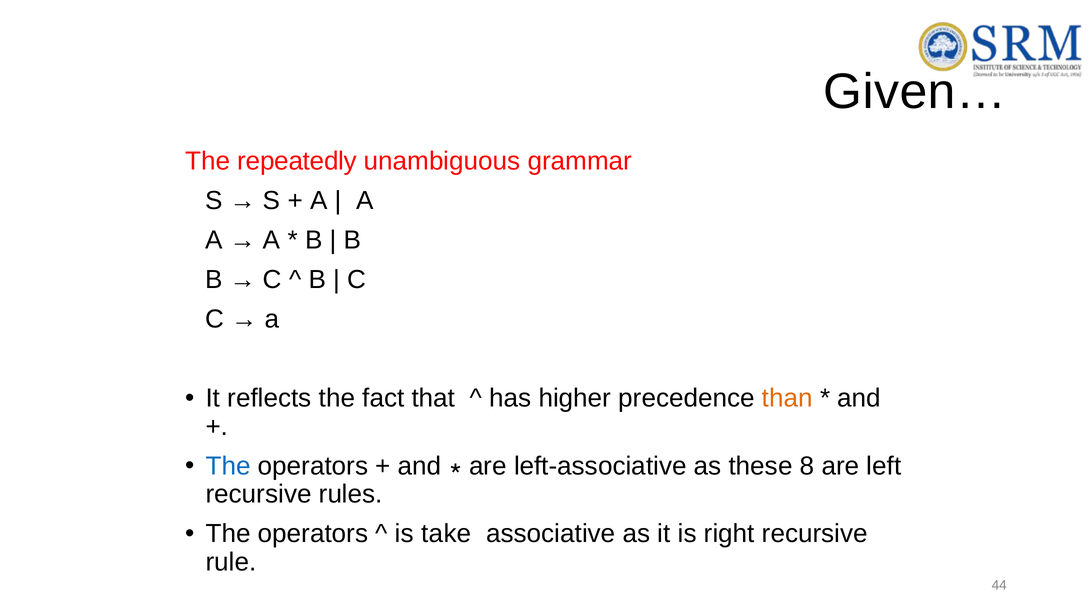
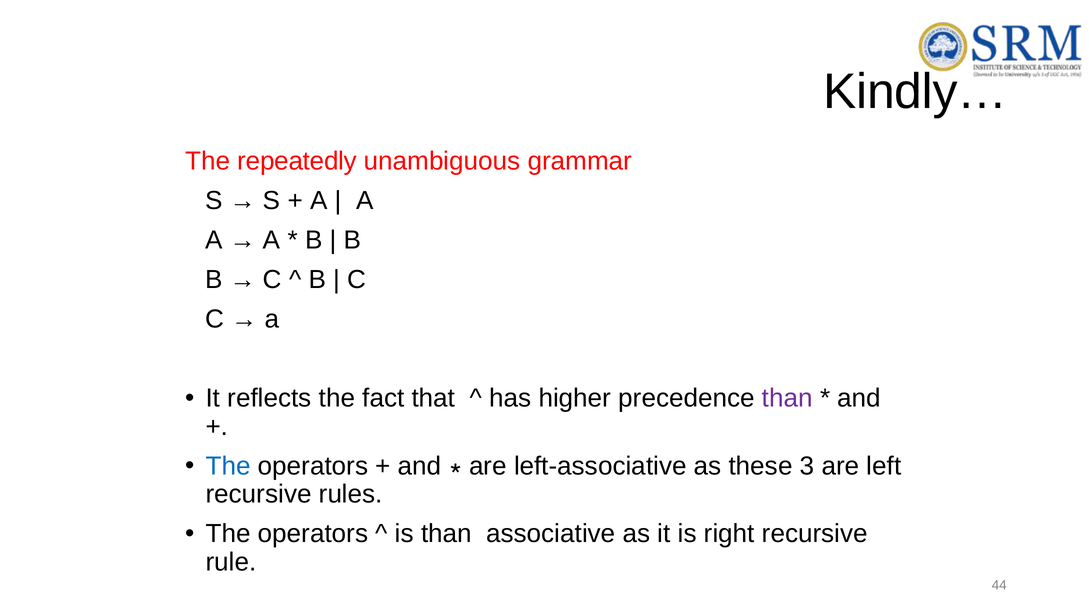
Given…: Given… -> Kindly…
than at (787, 398) colour: orange -> purple
8: 8 -> 3
is take: take -> than
